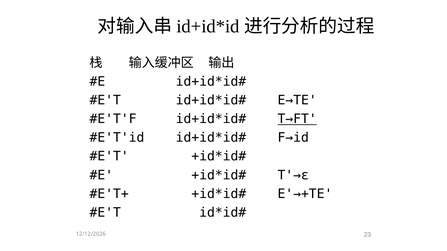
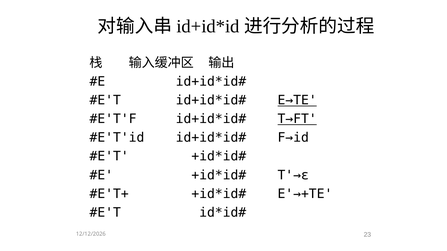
E→TE underline: none -> present
